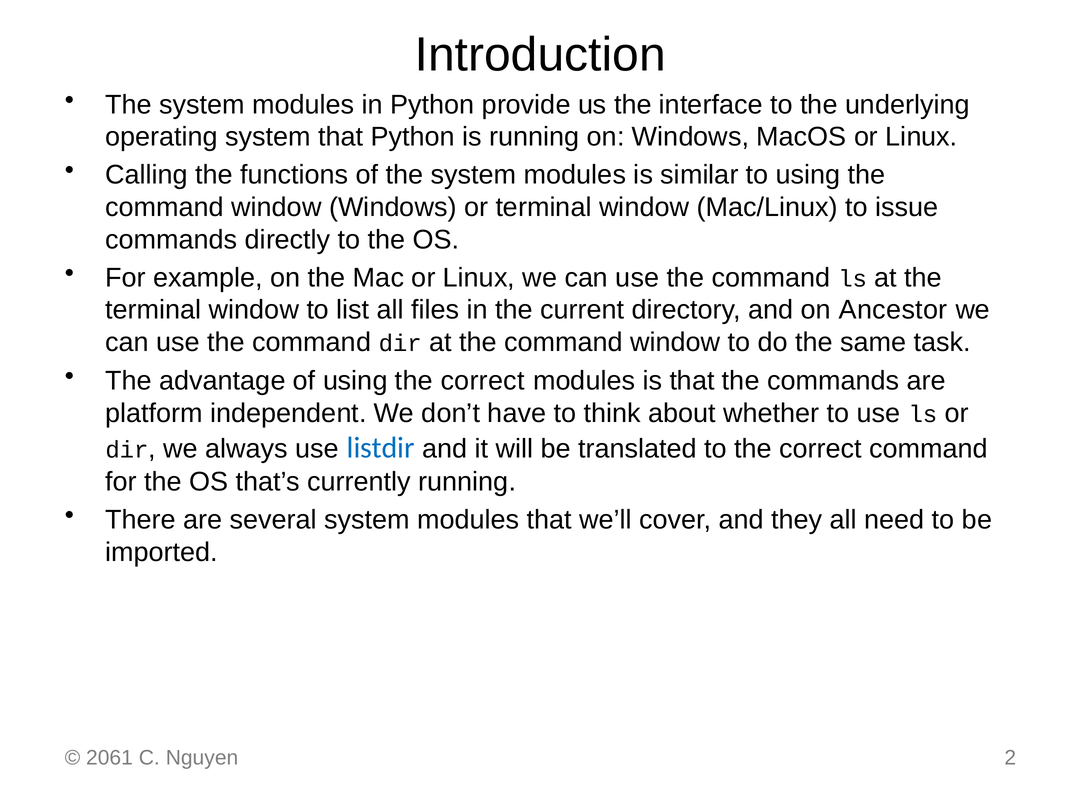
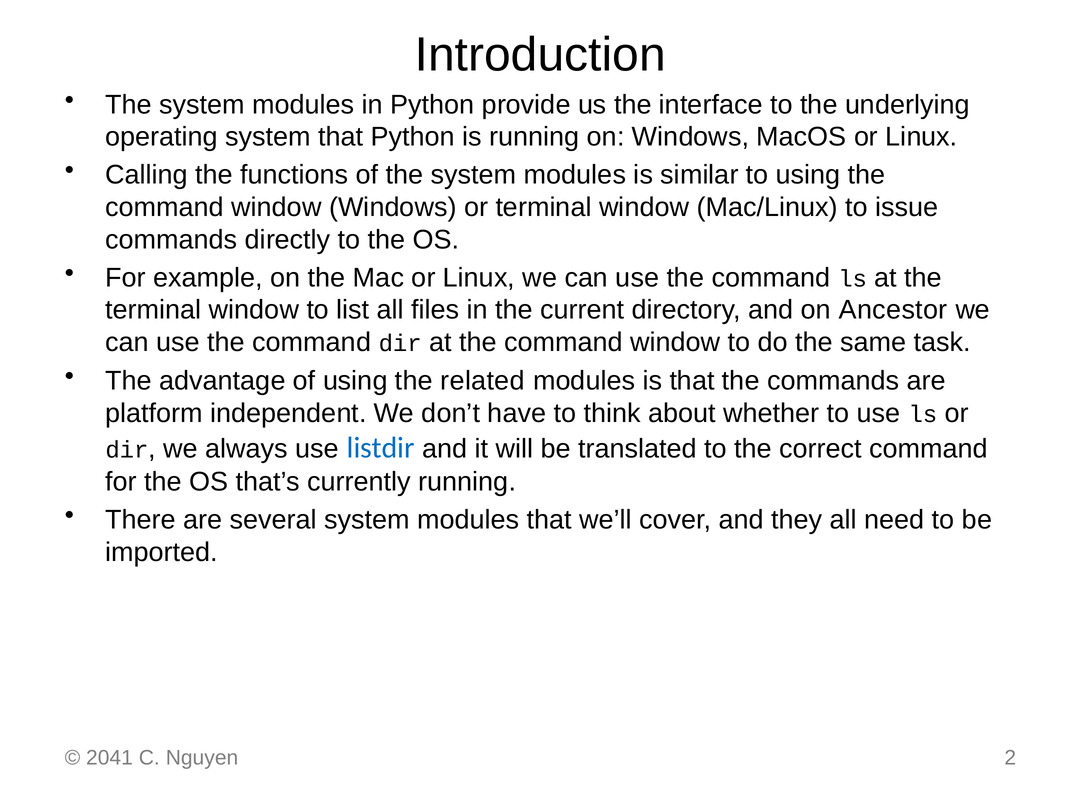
using the correct: correct -> related
2061: 2061 -> 2041
